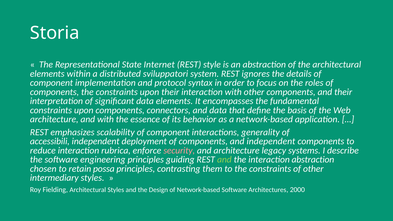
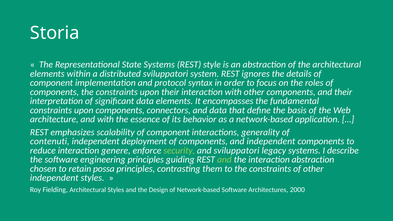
State Internet: Internet -> Systems
accessibili: accessibili -> contenuti
rubrica: rubrica -> genere
security colour: pink -> light green
and architecture: architecture -> sviluppatori
intermediary at (54, 178): intermediary -> independent
